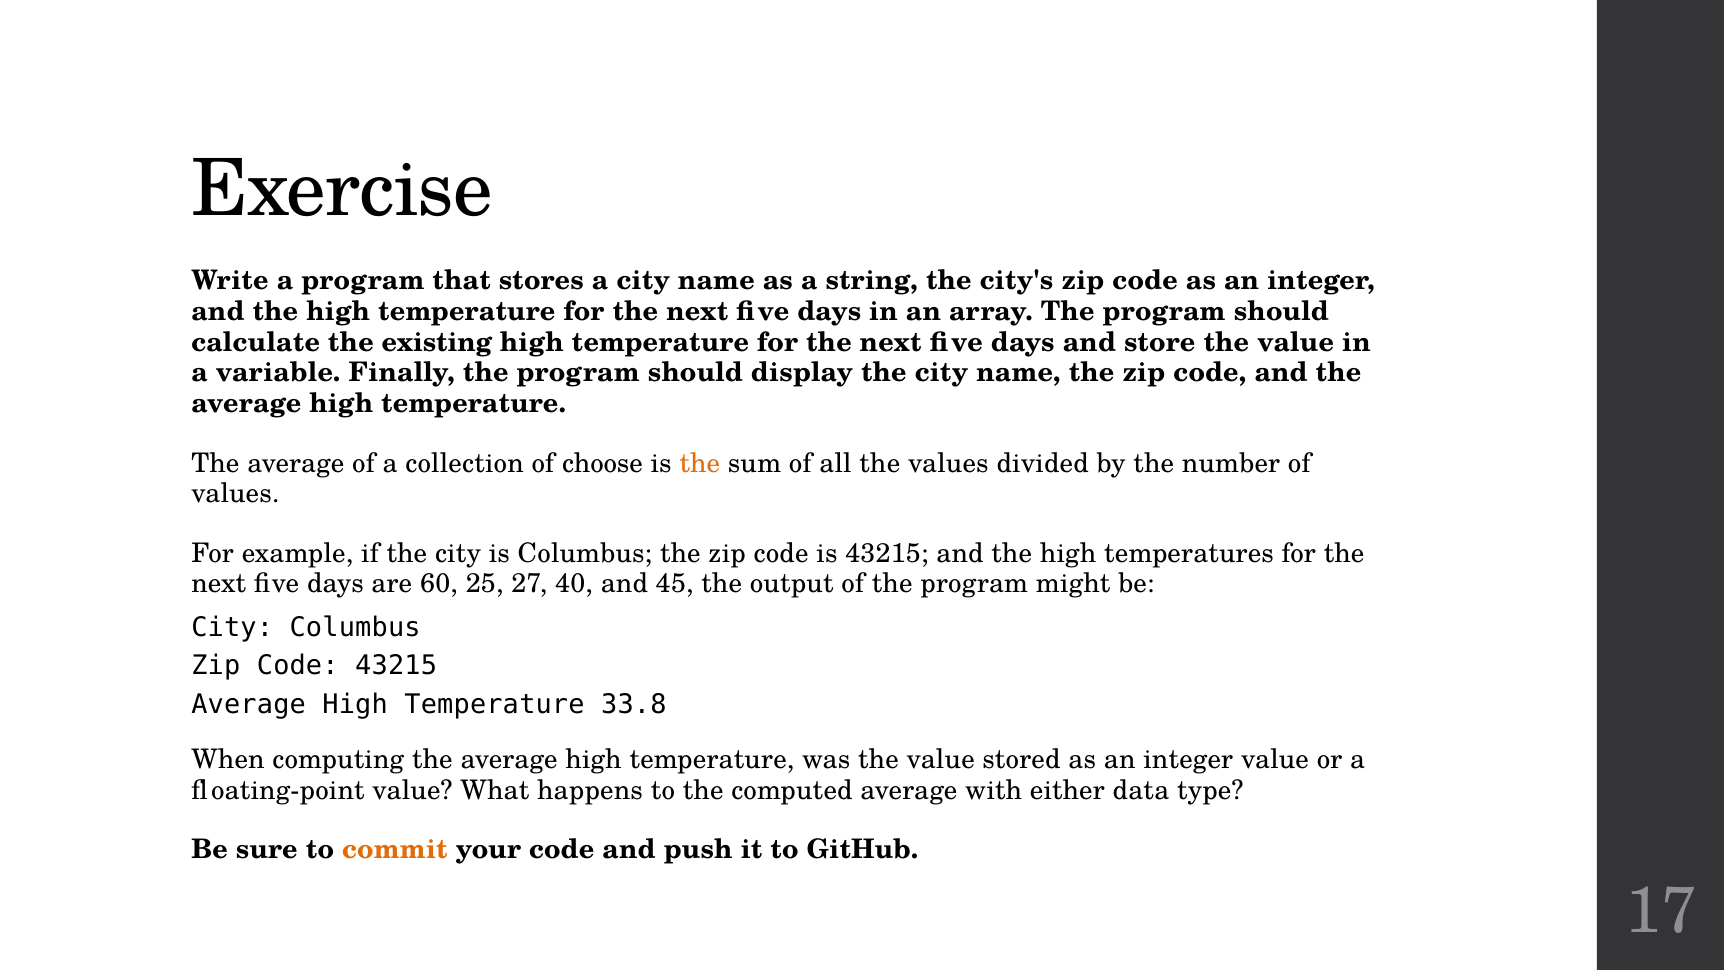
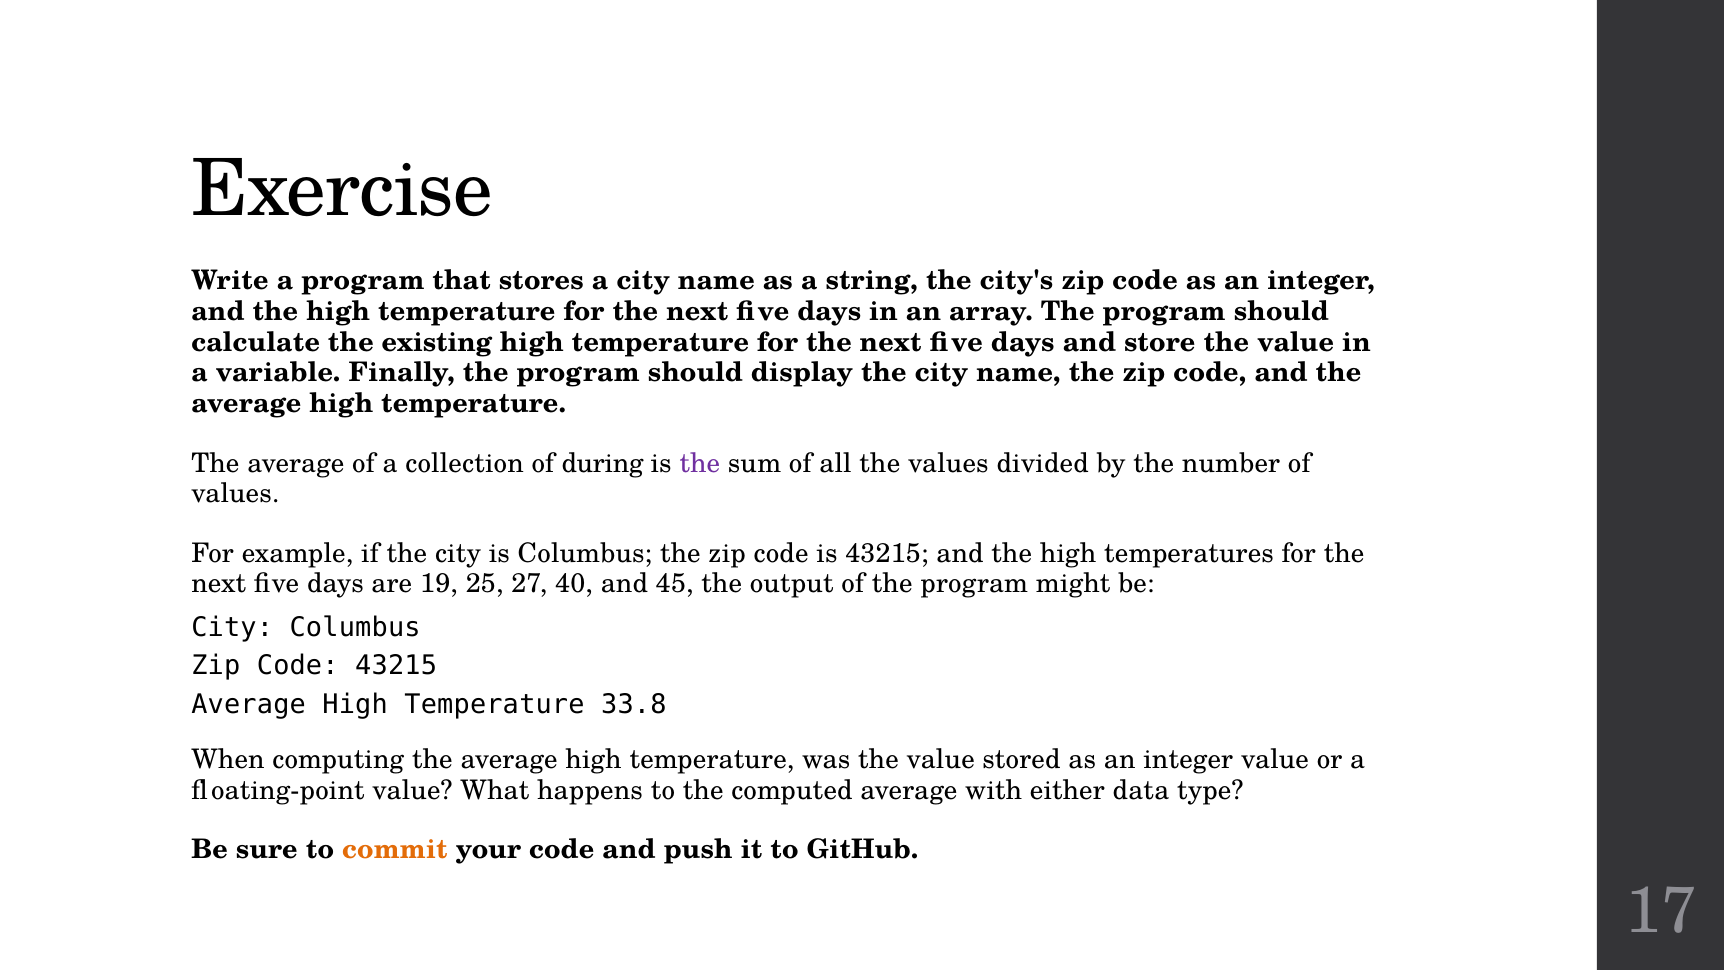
choose: choose -> during
the at (700, 463) colour: orange -> purple
60: 60 -> 19
